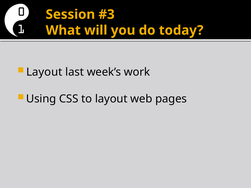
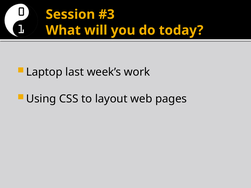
Layout at (44, 72): Layout -> Laptop
